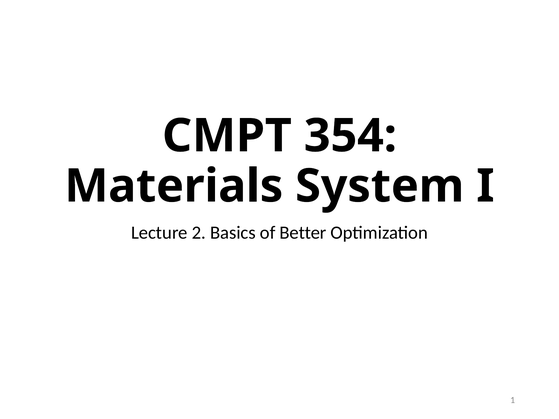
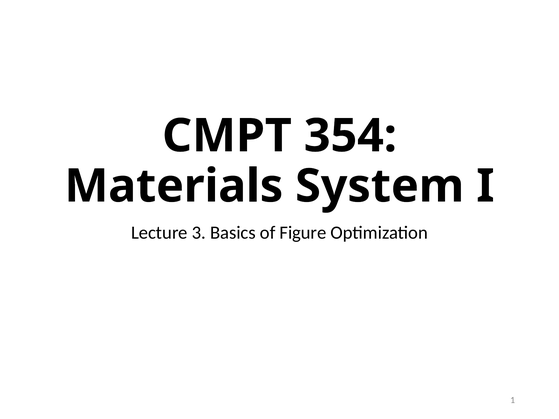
2: 2 -> 3
Better: Better -> Figure
